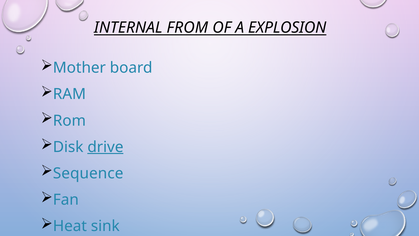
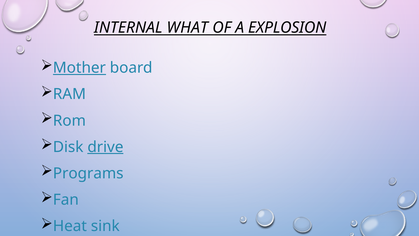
FROM: FROM -> WHAT
Mother underline: none -> present
Sequence: Sequence -> Programs
